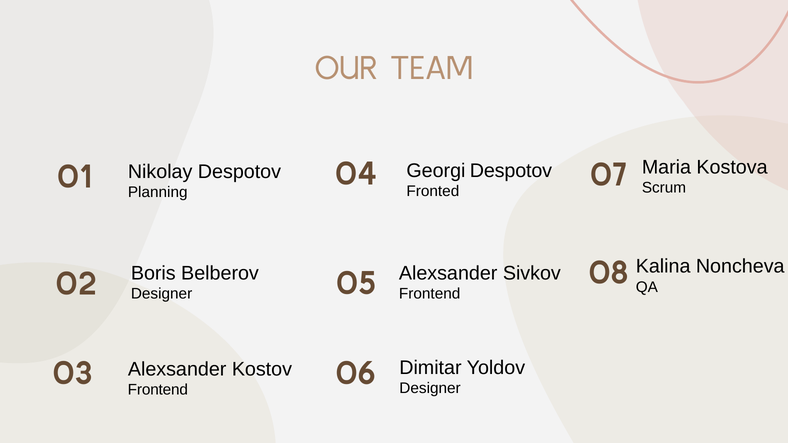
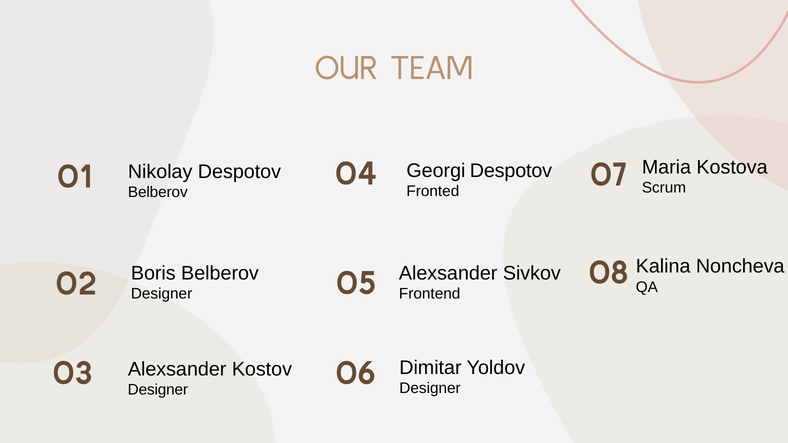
Planning at (158, 192): Planning -> Belberov
Frontend at (158, 390): Frontend -> Designer
